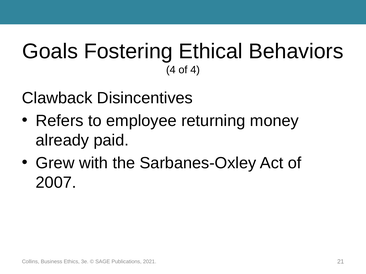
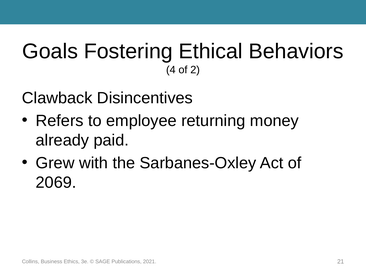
of 4: 4 -> 2
2007: 2007 -> 2069
